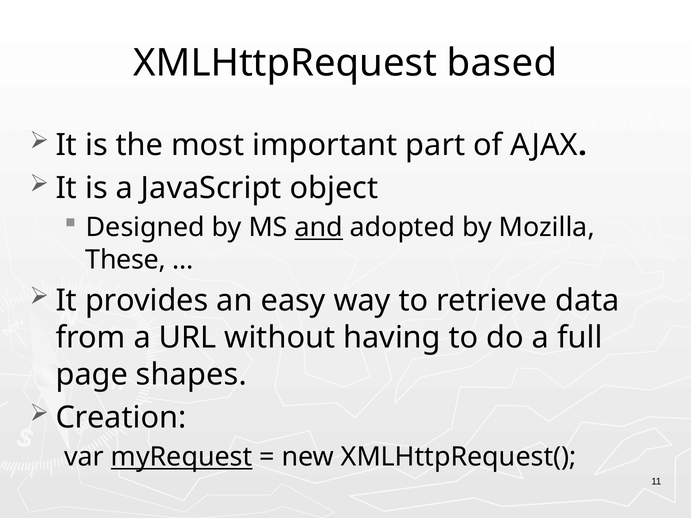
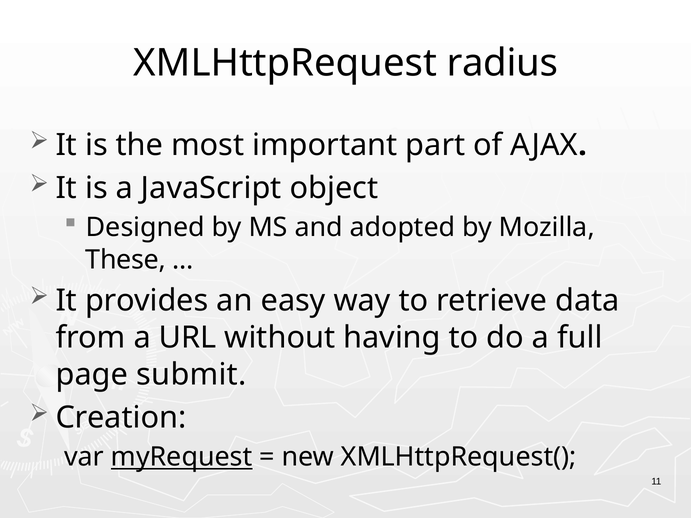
based: based -> radius
and underline: present -> none
shapes: shapes -> submit
